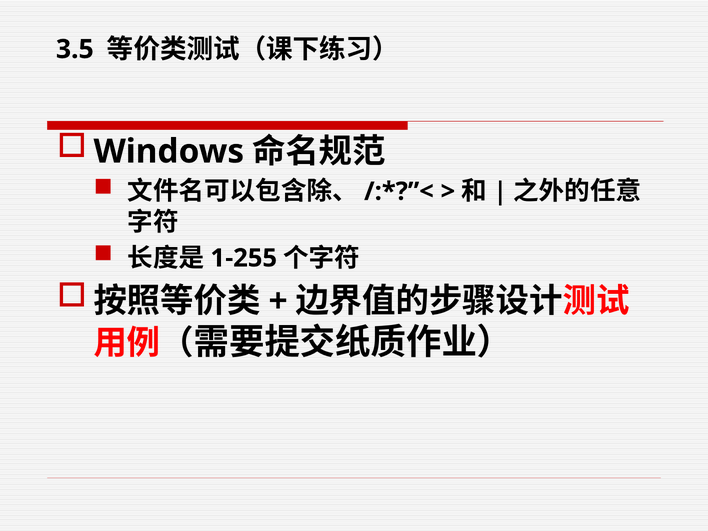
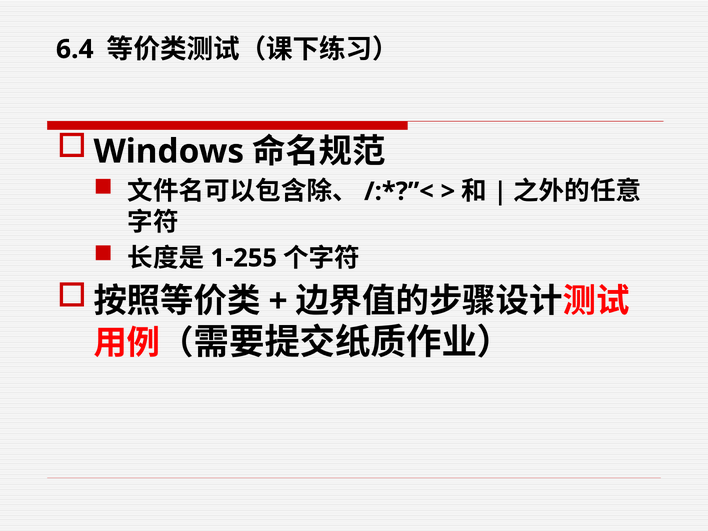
3.5: 3.5 -> 6.4
